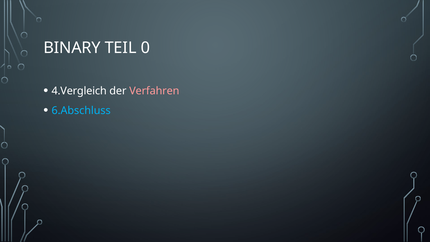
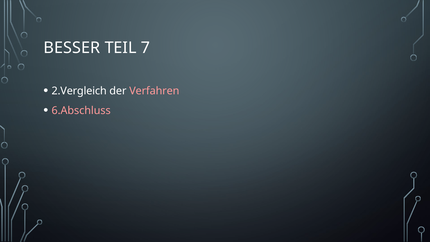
BINARY: BINARY -> BESSER
0: 0 -> 7
4.Vergleich: 4.Vergleich -> 2.Vergleich
6.Abschluss colour: light blue -> pink
